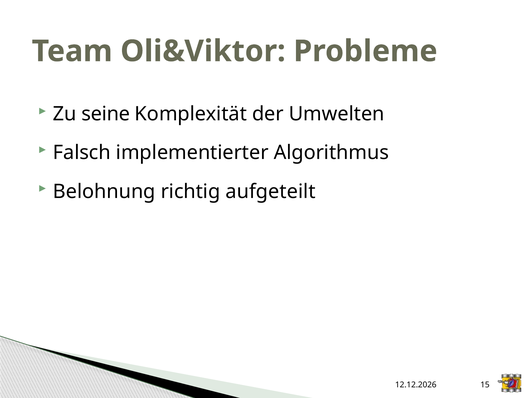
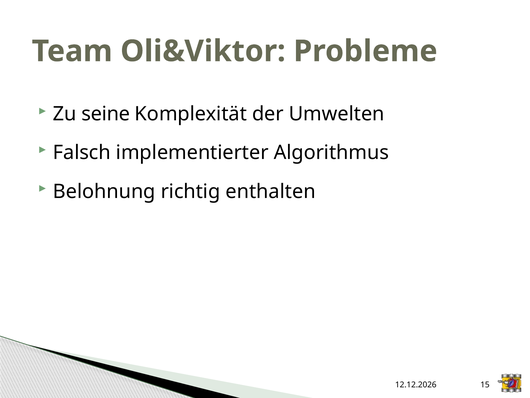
aufgeteilt: aufgeteilt -> enthalten
